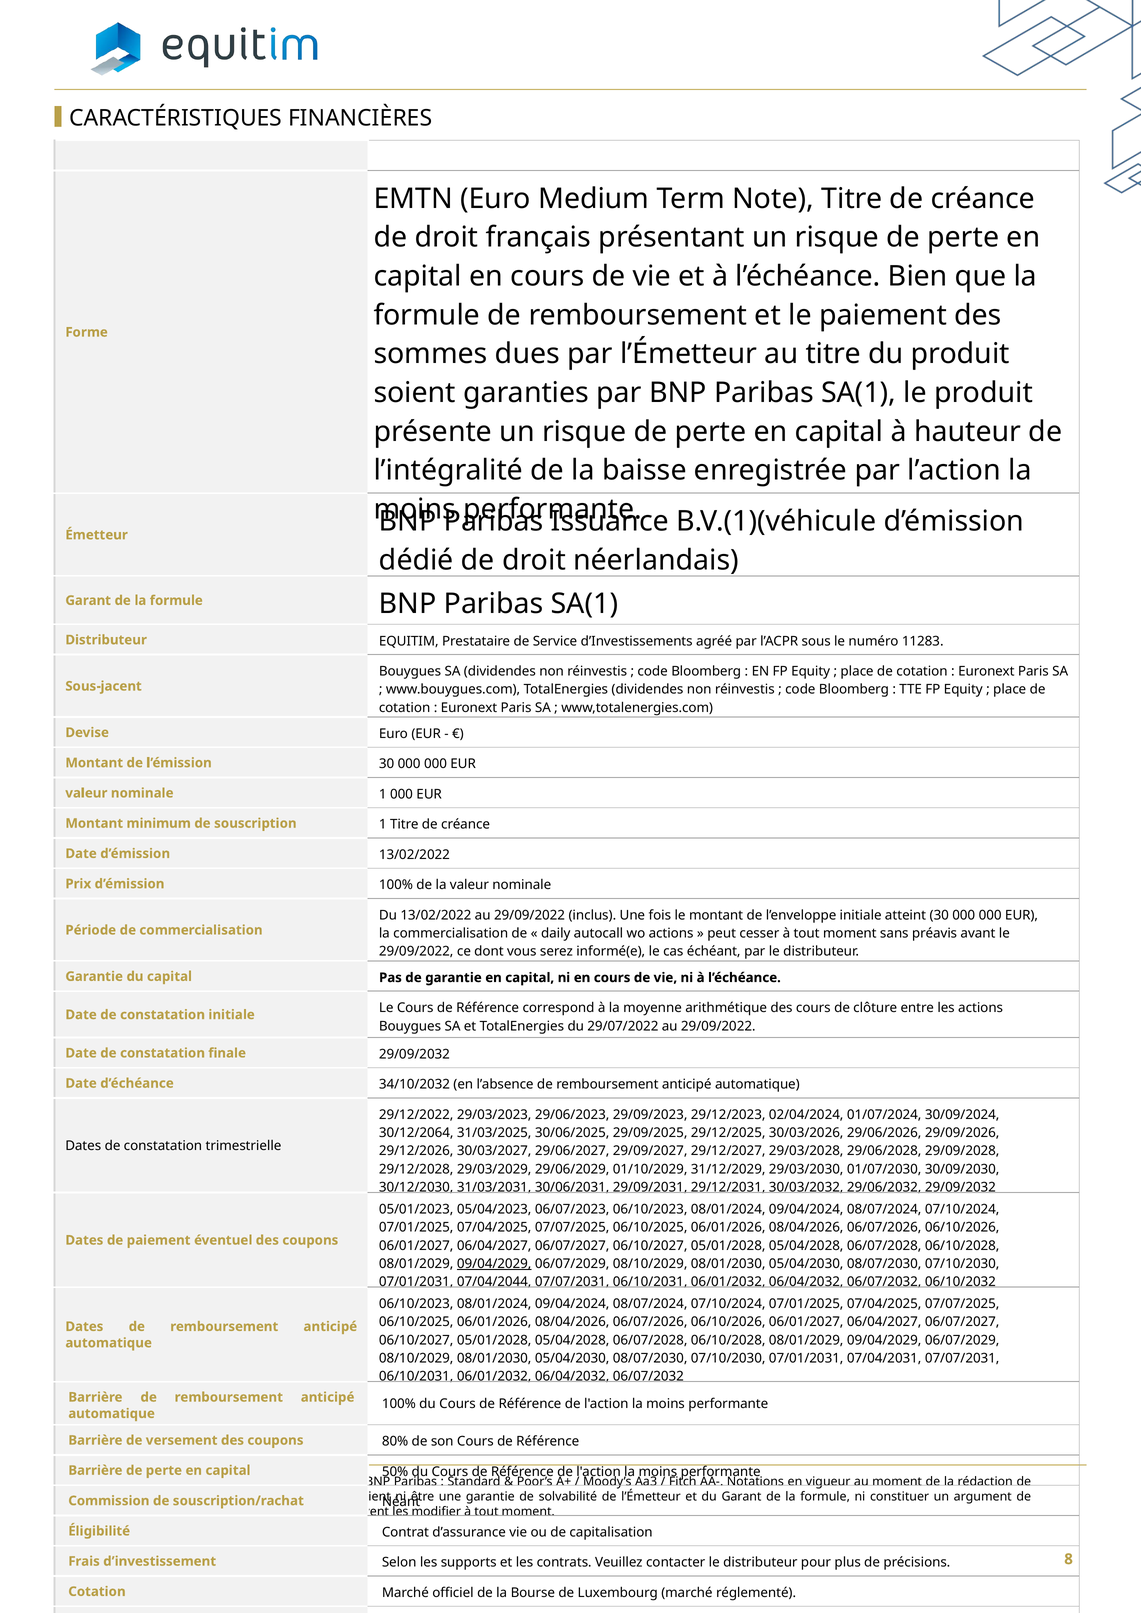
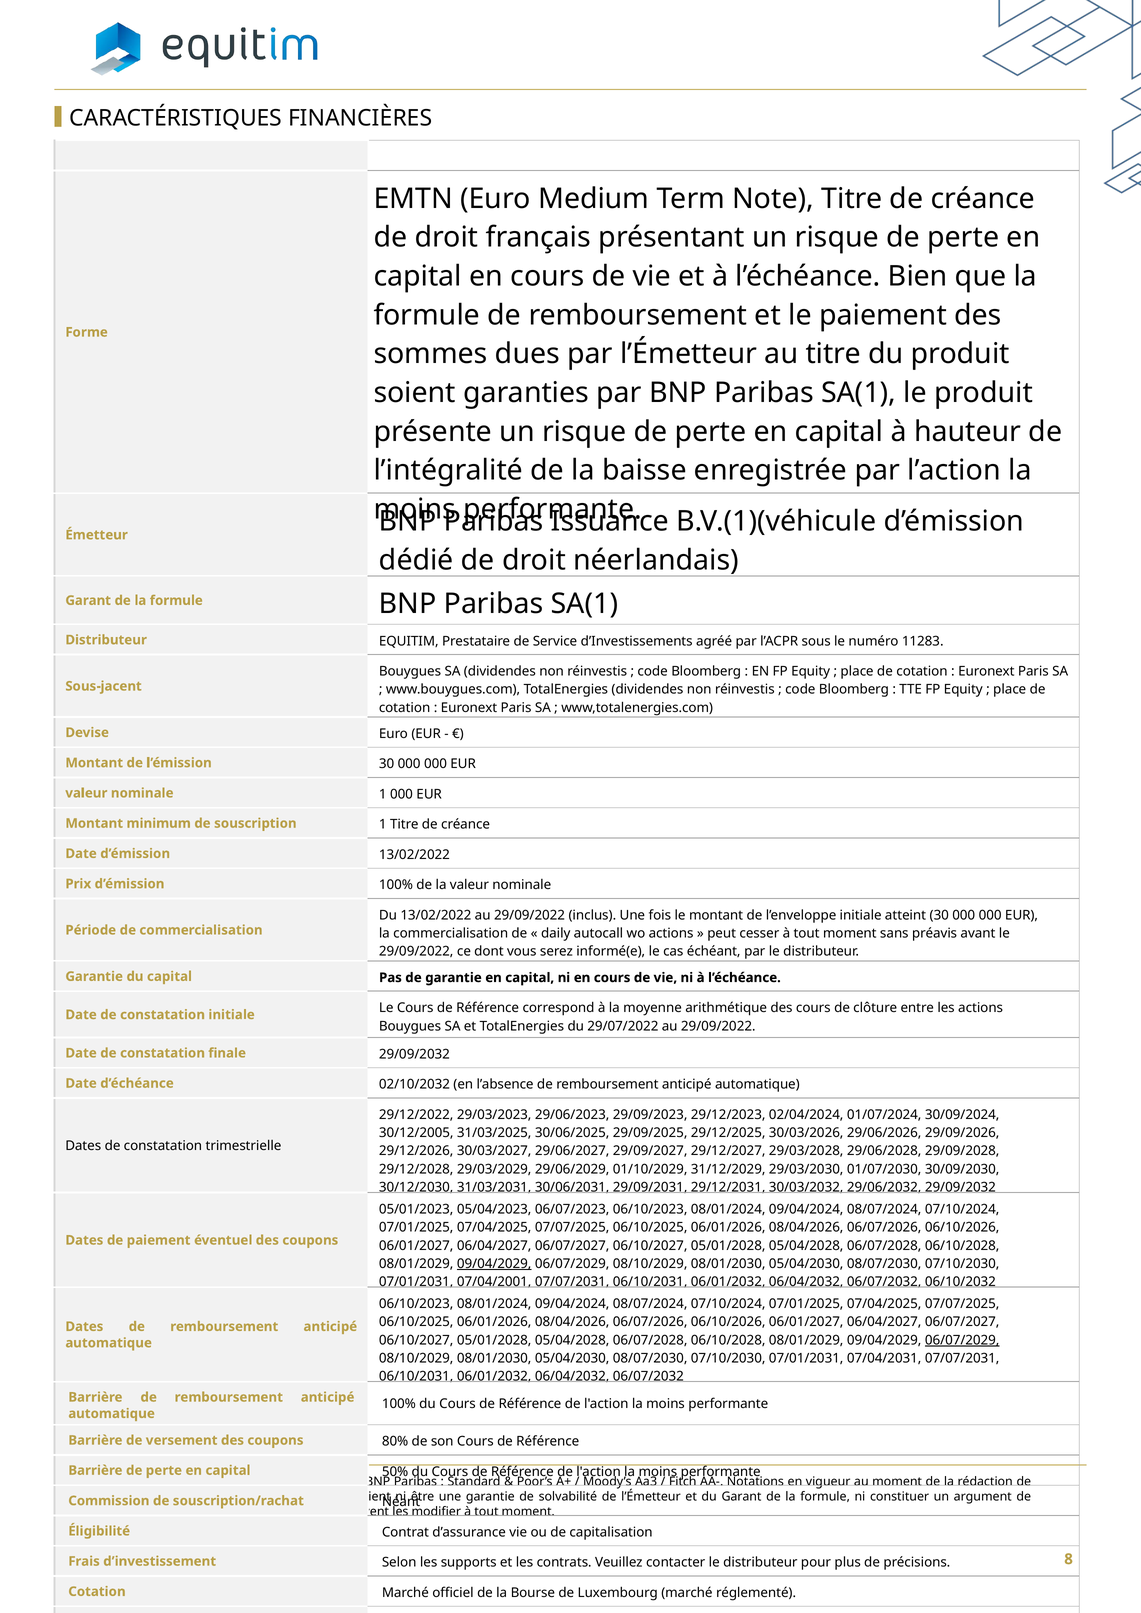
34/10/2032: 34/10/2032 -> 02/10/2032
30/12/2064: 30/12/2064 -> 30/12/2005
07/04/2044: 07/04/2044 -> 07/04/2001
06/07/2029 at (962, 1341) underline: none -> present
